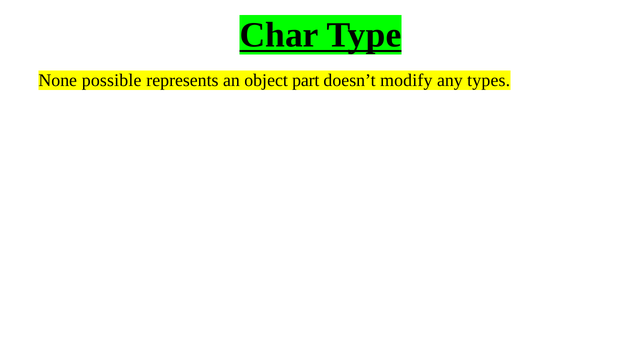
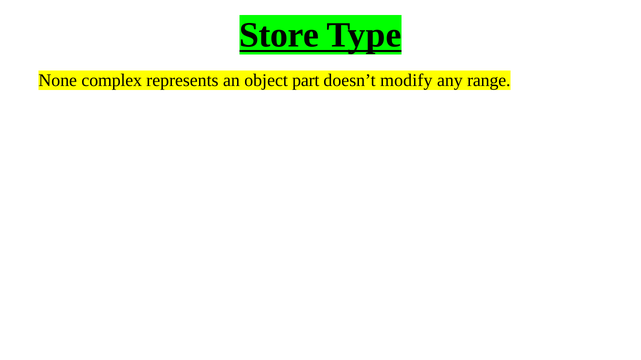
Char: Char -> Store
possible: possible -> complex
types: types -> range
